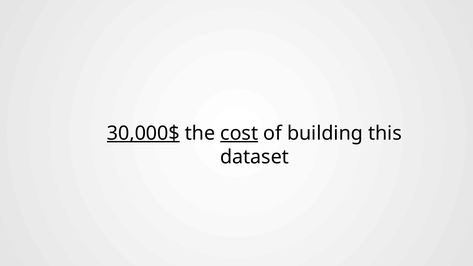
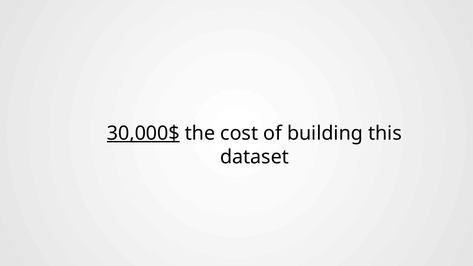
cost underline: present -> none
